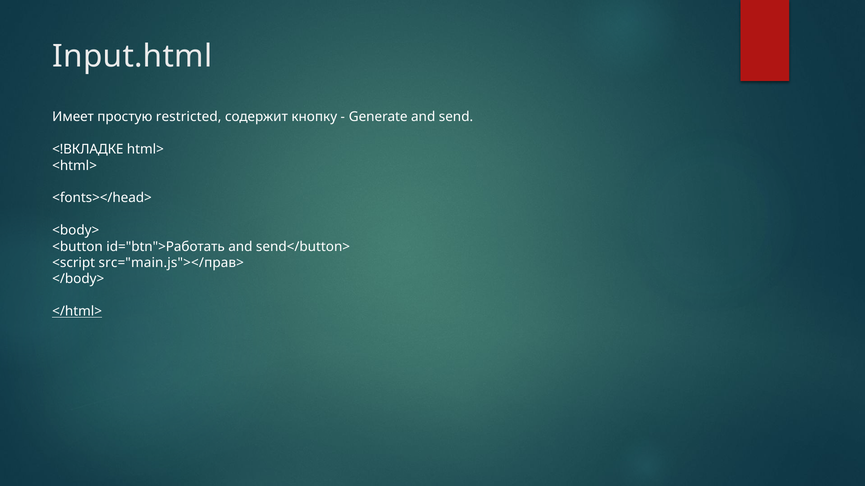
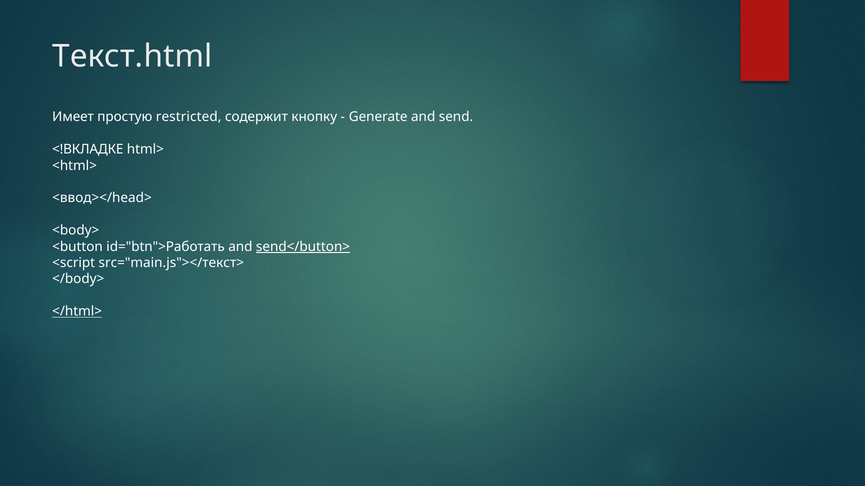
Input.html: Input.html -> Текст.html
<fonts></head>: <fonts></head> -> <ввод></head>
send</button> underline: none -> present
src="main.js"></прав>: src="main.js"></прав> -> src="main.js"></текст>
